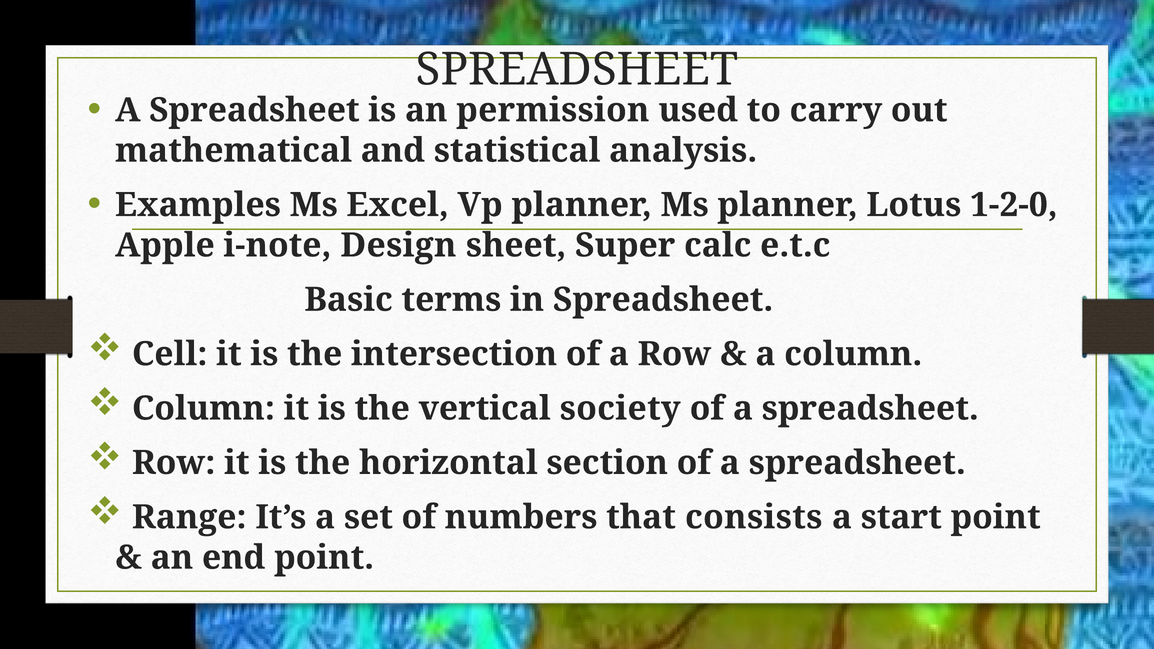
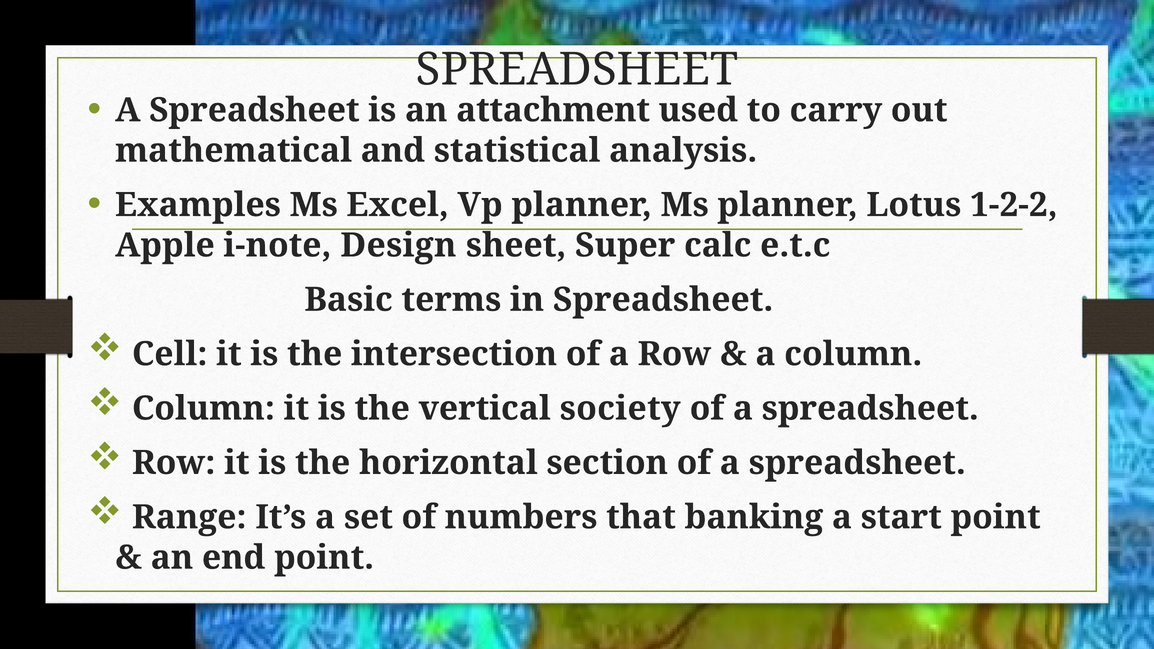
permission: permission -> attachment
1-2-0: 1-2-0 -> 1-2-2
consists: consists -> banking
